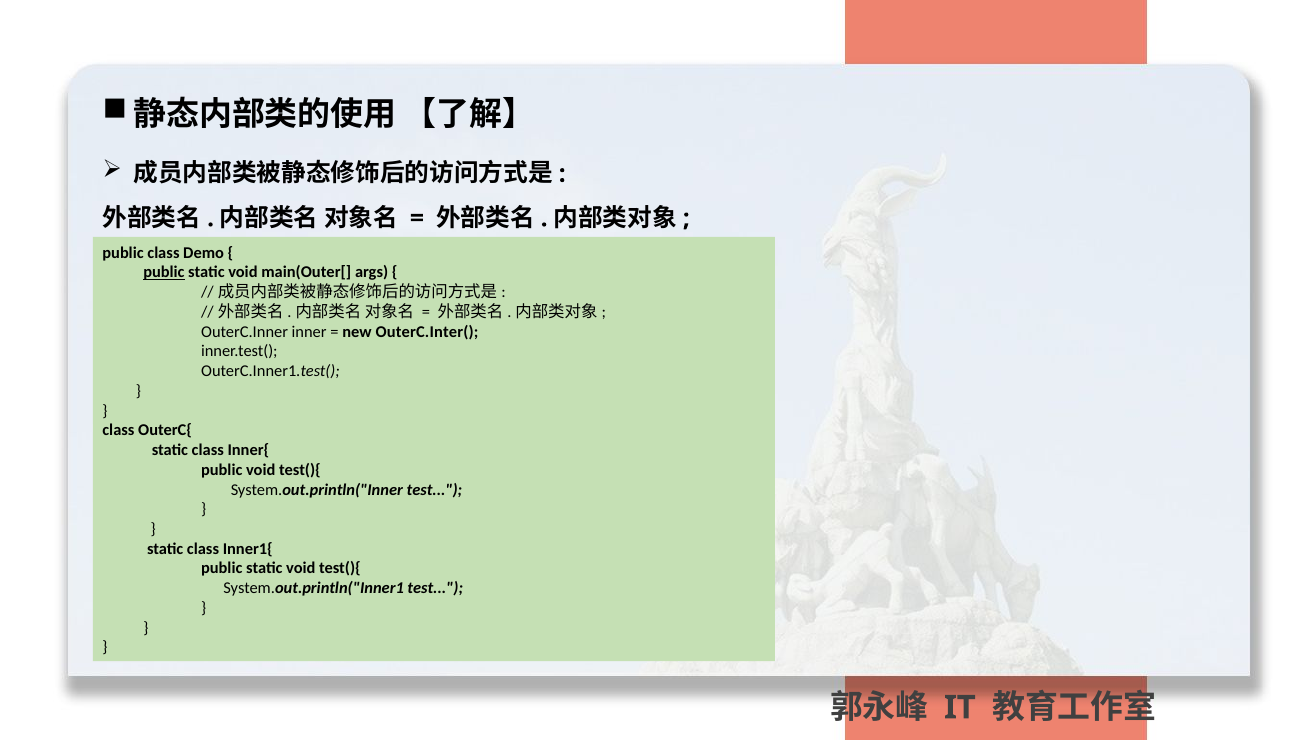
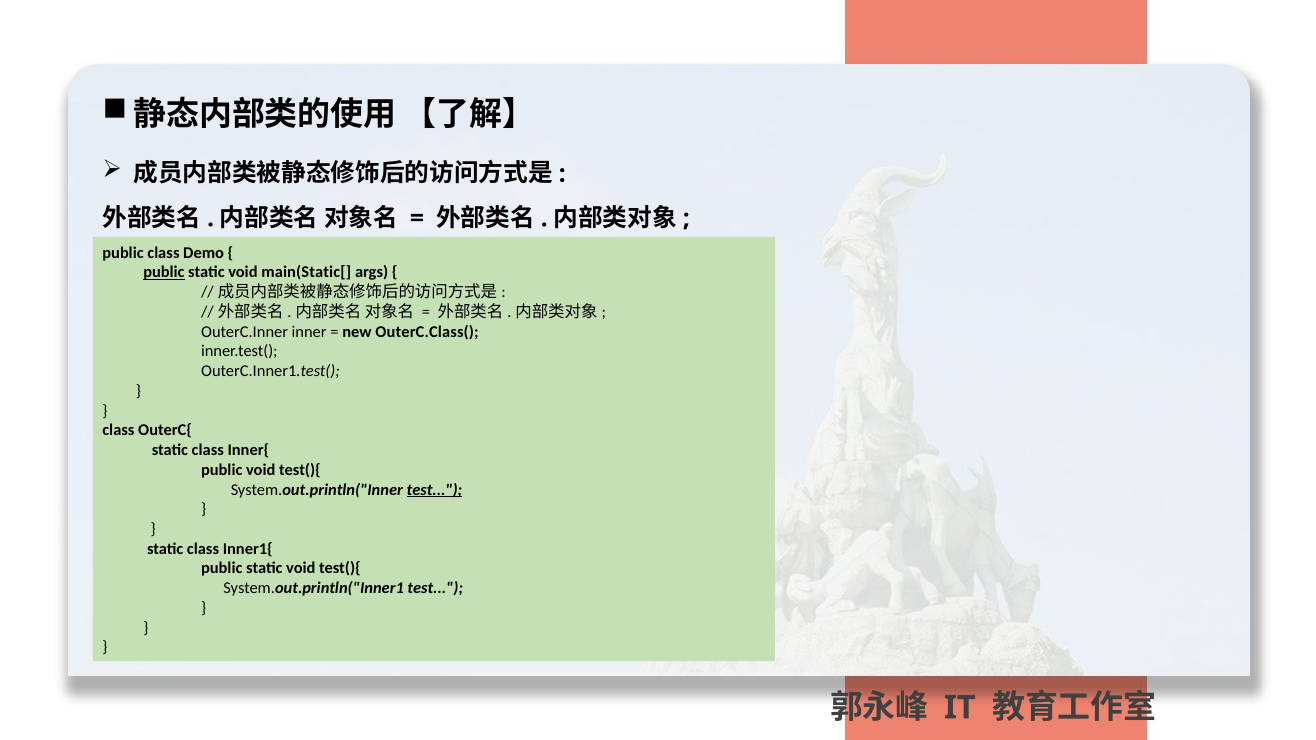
main(Outer[: main(Outer[ -> main(Static[
OuterC.Inter(: OuterC.Inter( -> OuterC.Class(
test at (434, 490) underline: none -> present
